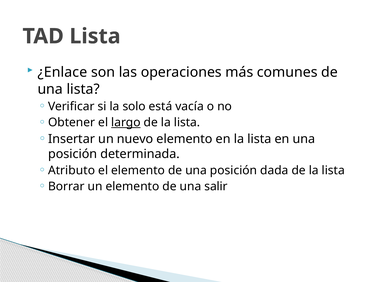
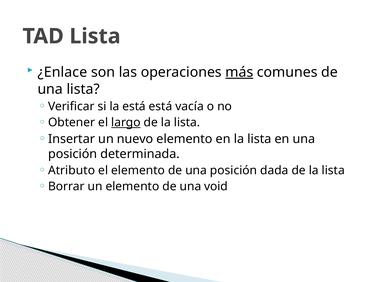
más underline: none -> present
la solo: solo -> está
salir: salir -> void
